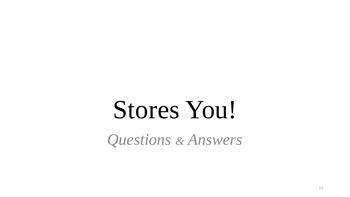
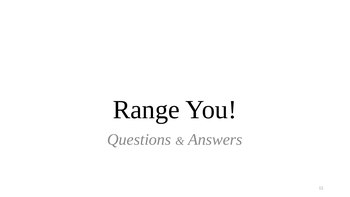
Stores: Stores -> Range
